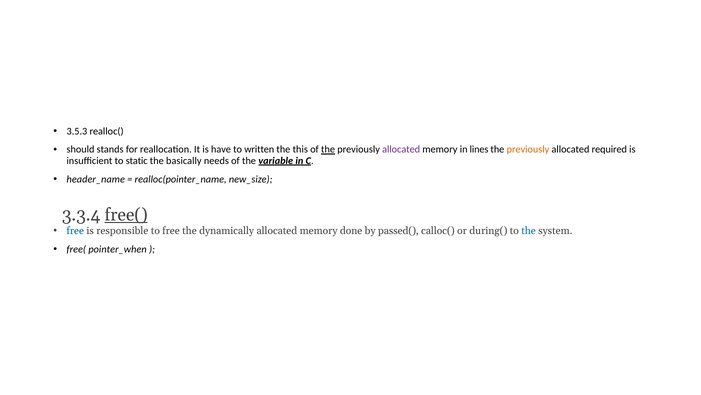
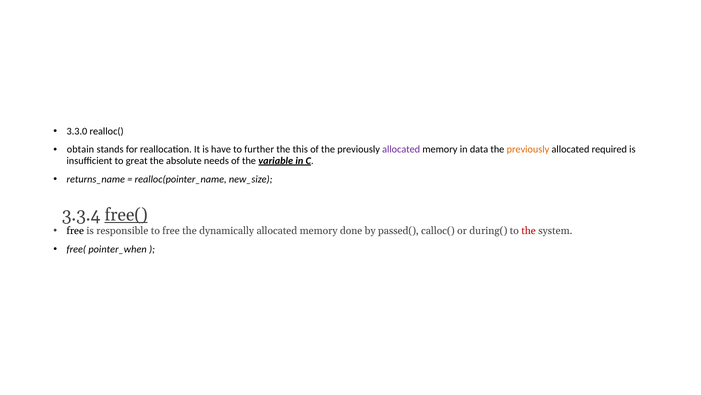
3.5.3: 3.5.3 -> 3.3.0
should: should -> obtain
written: written -> further
the at (328, 149) underline: present -> none
lines: lines -> data
static: static -> great
basically: basically -> absolute
header_name: header_name -> returns_name
free at (75, 231) colour: blue -> black
the at (529, 231) colour: blue -> red
